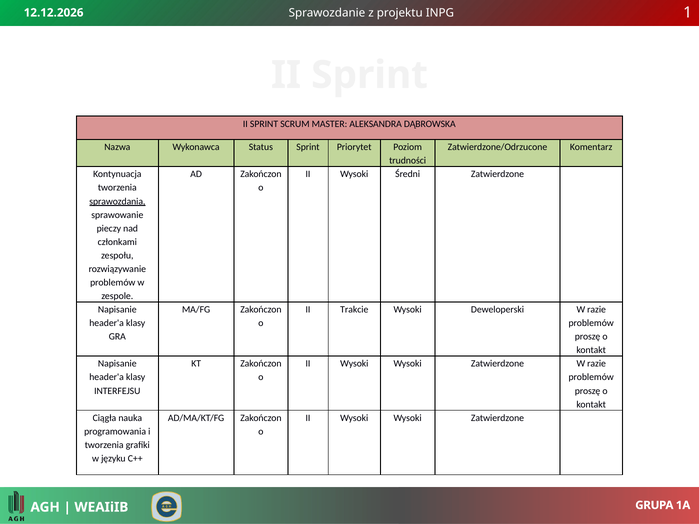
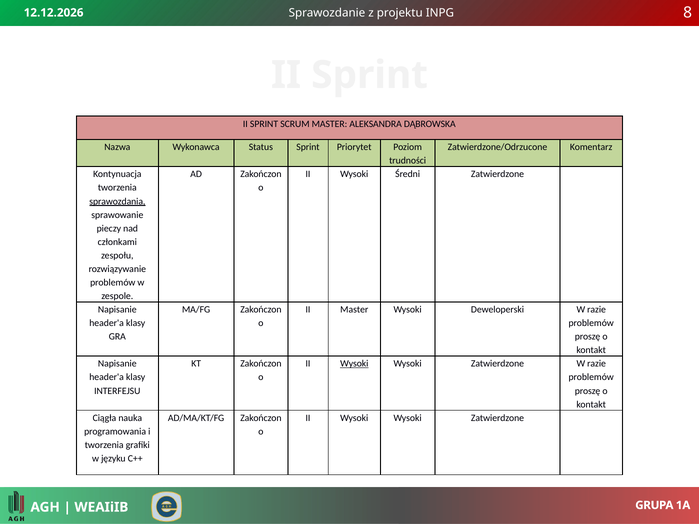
1: 1 -> 8
II Trakcie: Trakcie -> Master
Wysoki at (354, 364) underline: none -> present
